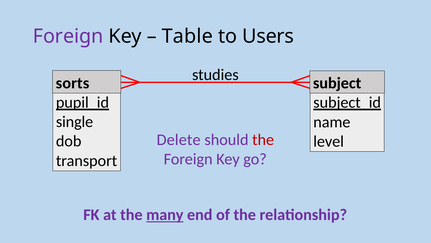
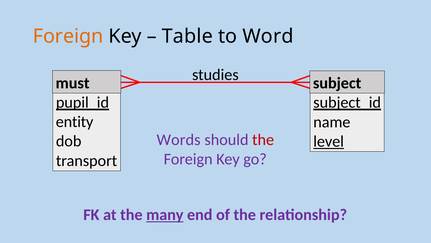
Foreign at (68, 36) colour: purple -> orange
Users: Users -> Word
sorts: sorts -> must
single: single -> entity
Delete: Delete -> Words
level underline: none -> present
